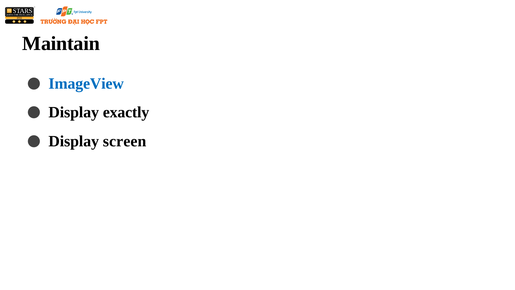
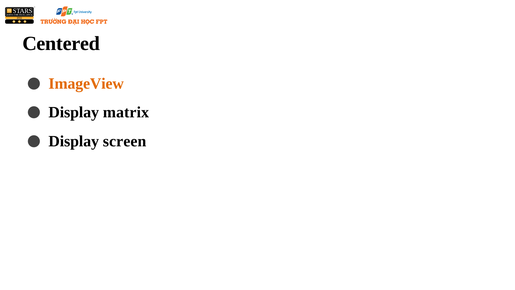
Maintain: Maintain -> Centered
ImageView colour: blue -> orange
exactly: exactly -> matrix
